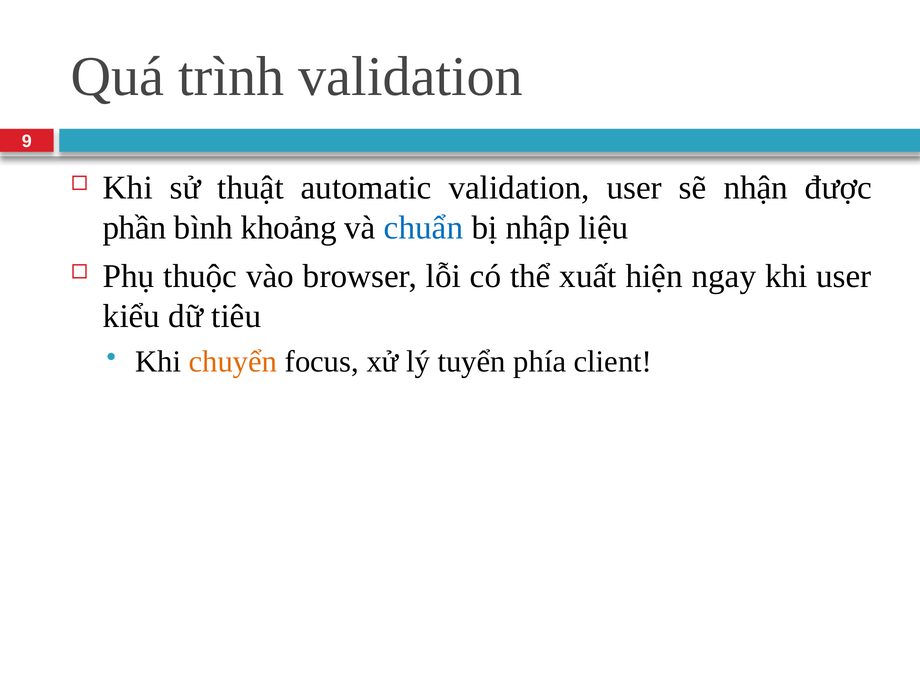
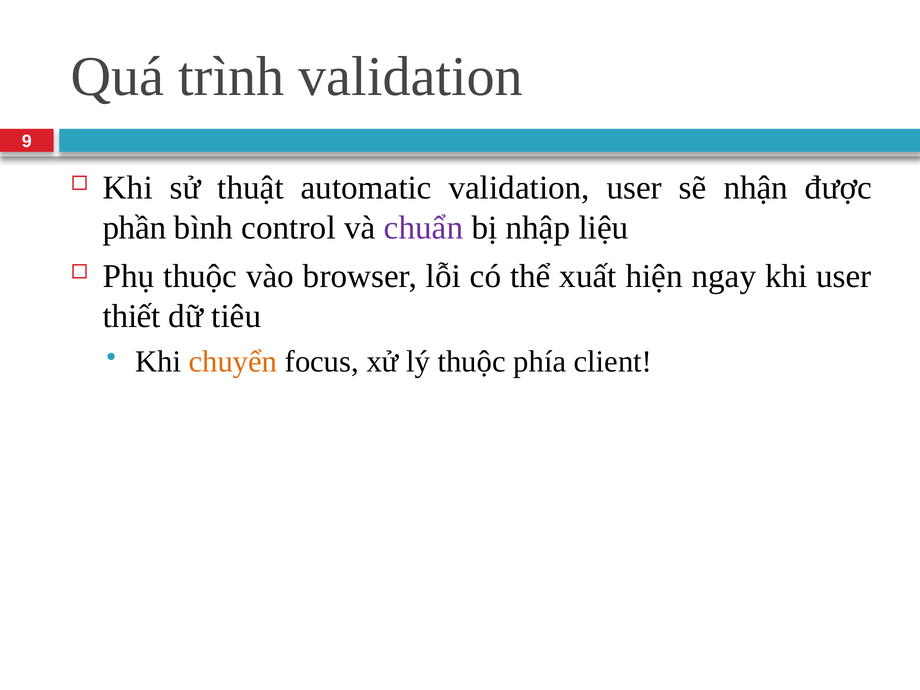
khoảng: khoảng -> control
chuẩn colour: blue -> purple
kiểu: kiểu -> thiết
lý tuyển: tuyển -> thuộc
